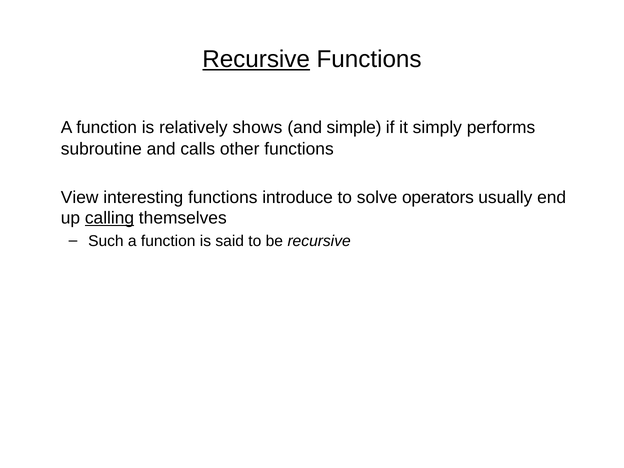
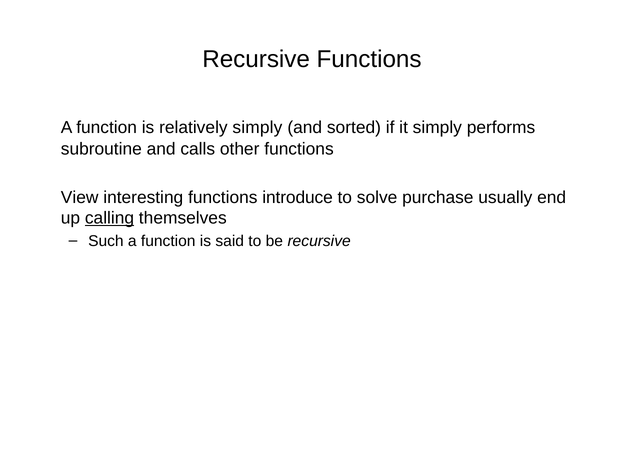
Recursive at (256, 59) underline: present -> none
relatively shows: shows -> simply
simple: simple -> sorted
operators: operators -> purchase
